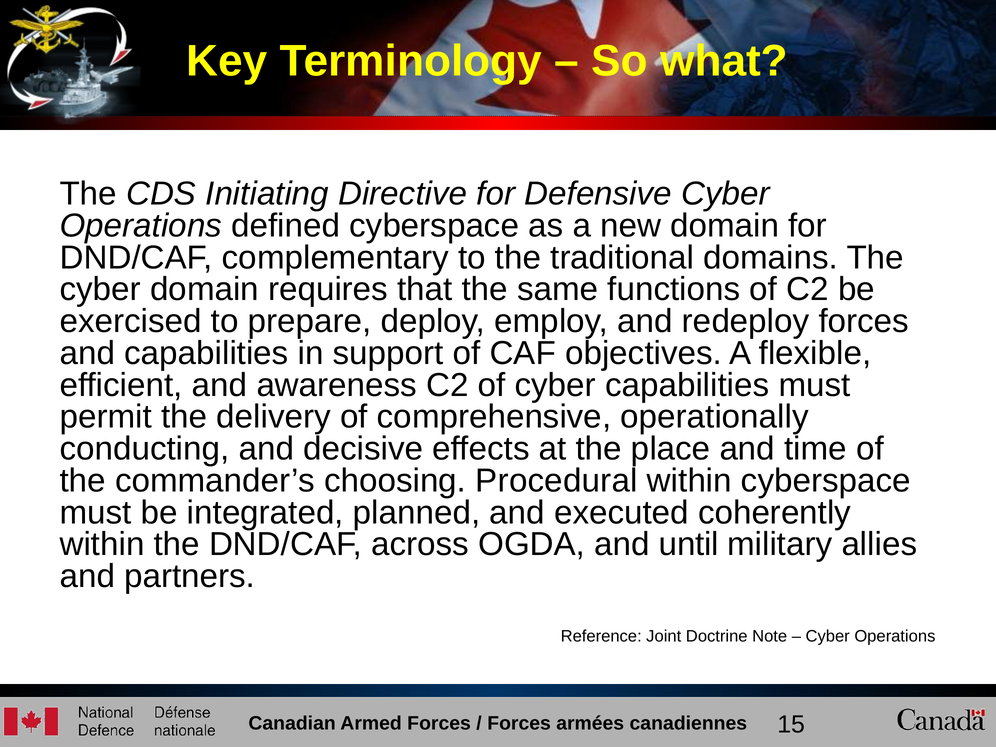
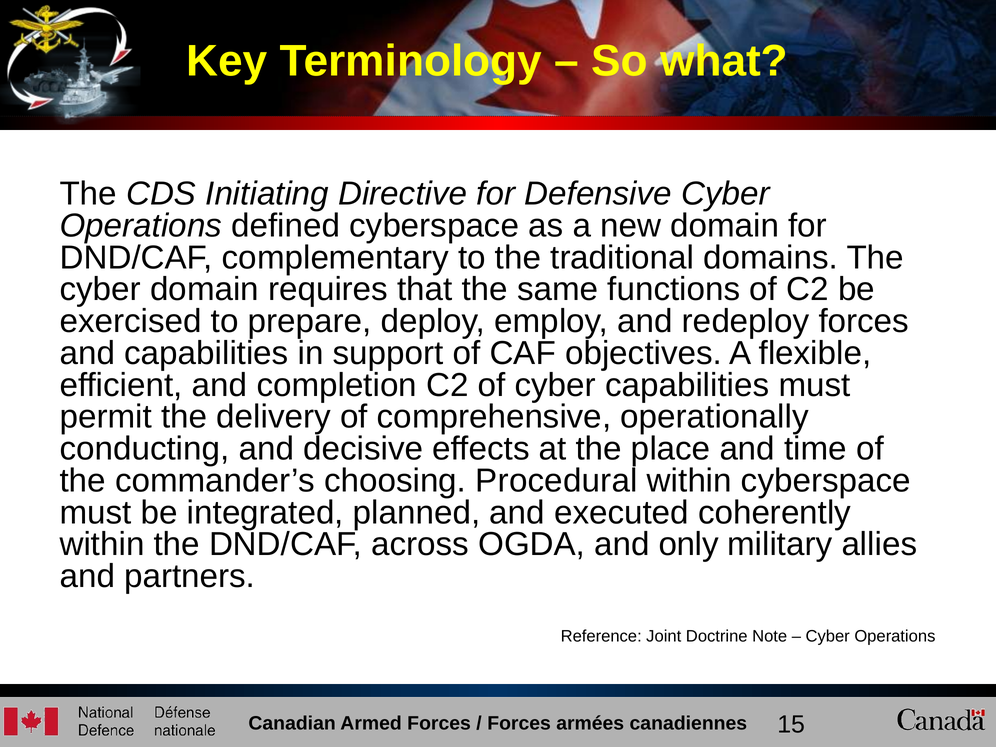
awareness: awareness -> completion
until: until -> only
